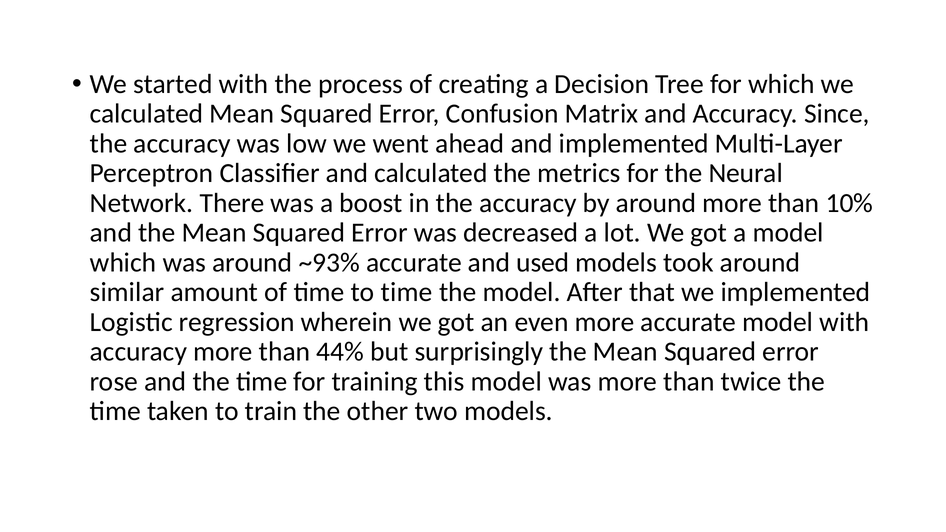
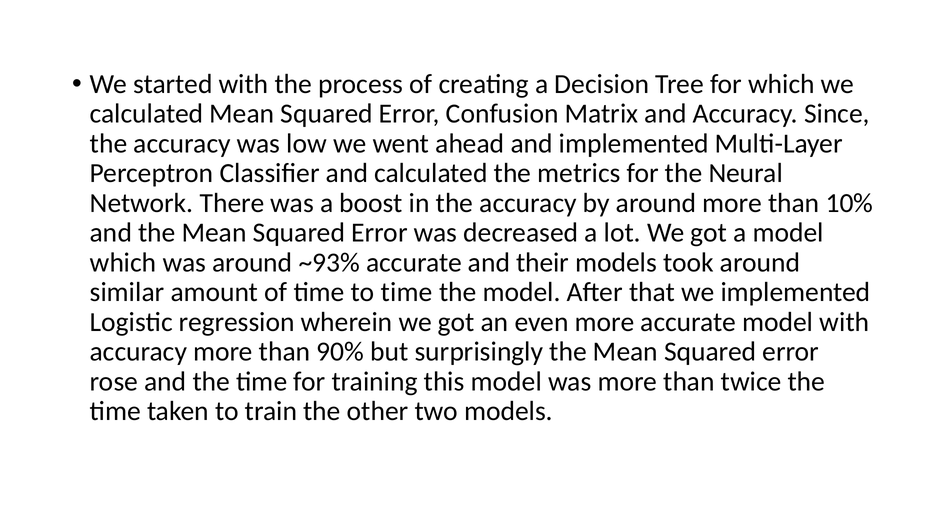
used: used -> their
44%: 44% -> 90%
